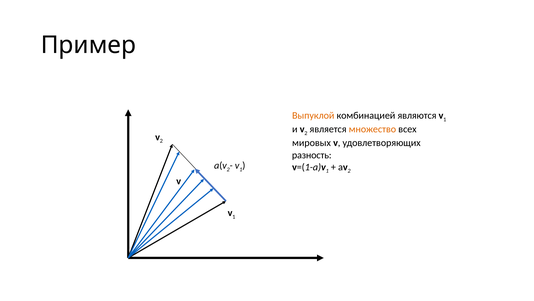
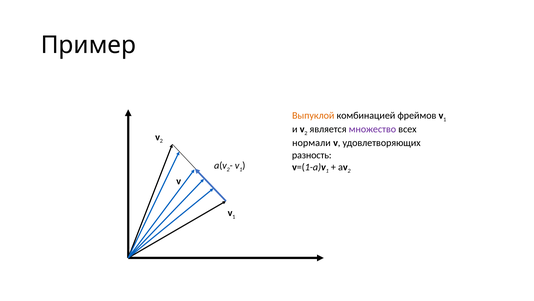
являются: являются -> фреймов
множество colour: orange -> purple
мировых: мировых -> нормали
